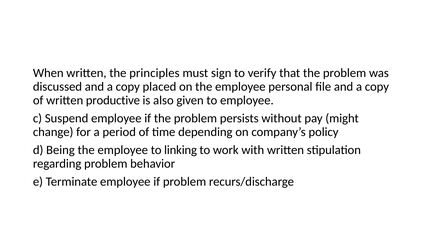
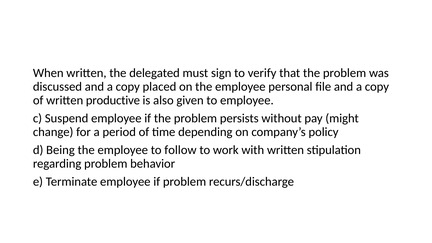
principles: principles -> delegated
linking: linking -> follow
